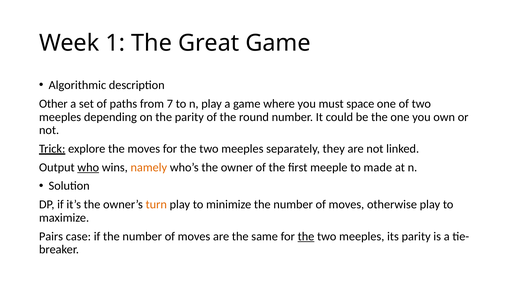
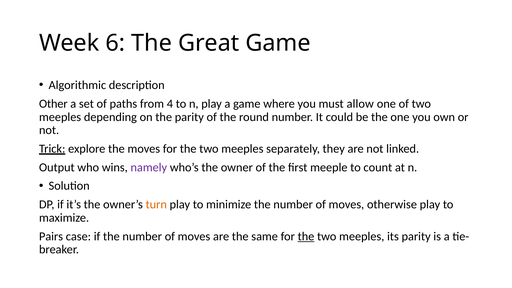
1: 1 -> 6
7: 7 -> 4
space: space -> allow
who underline: present -> none
namely colour: orange -> purple
made: made -> count
